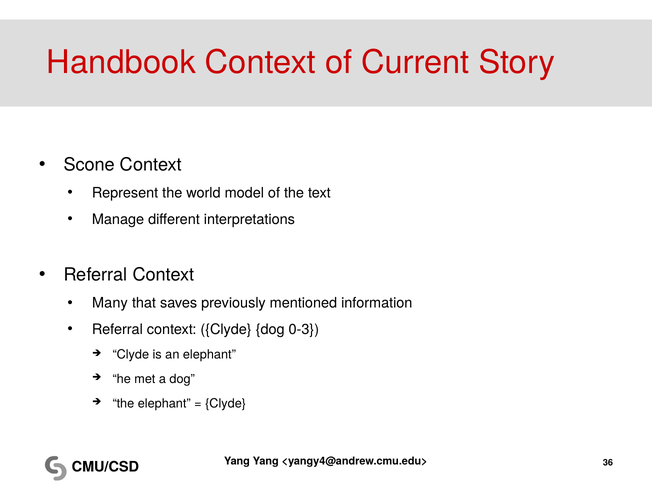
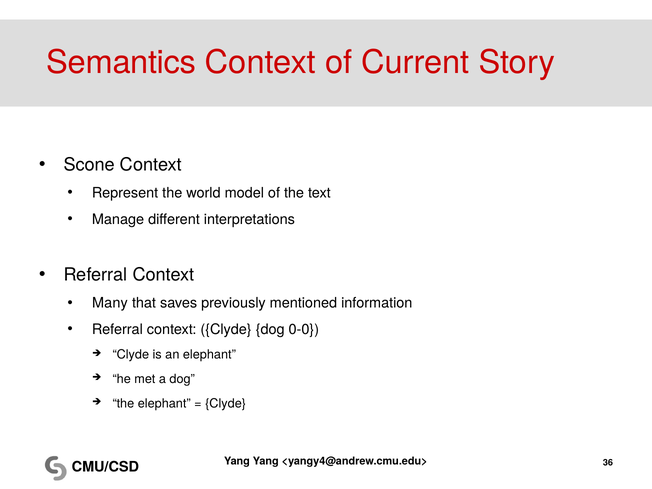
Handbook: Handbook -> Semantics
0-3: 0-3 -> 0-0
